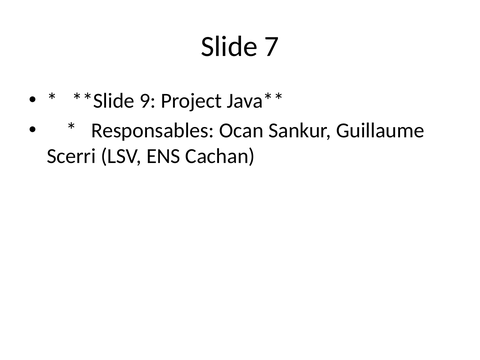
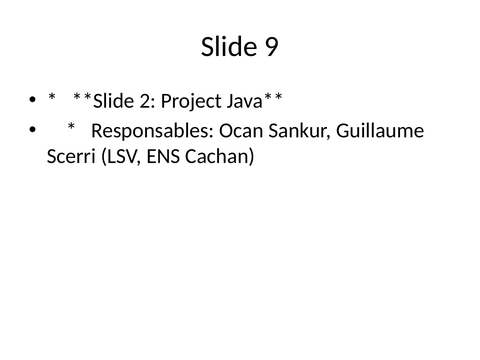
7: 7 -> 9
9: 9 -> 2
